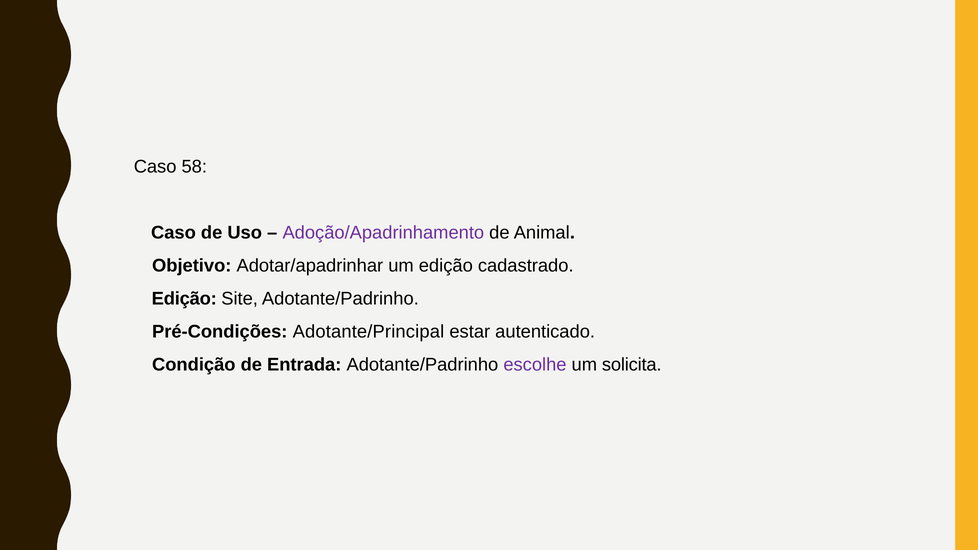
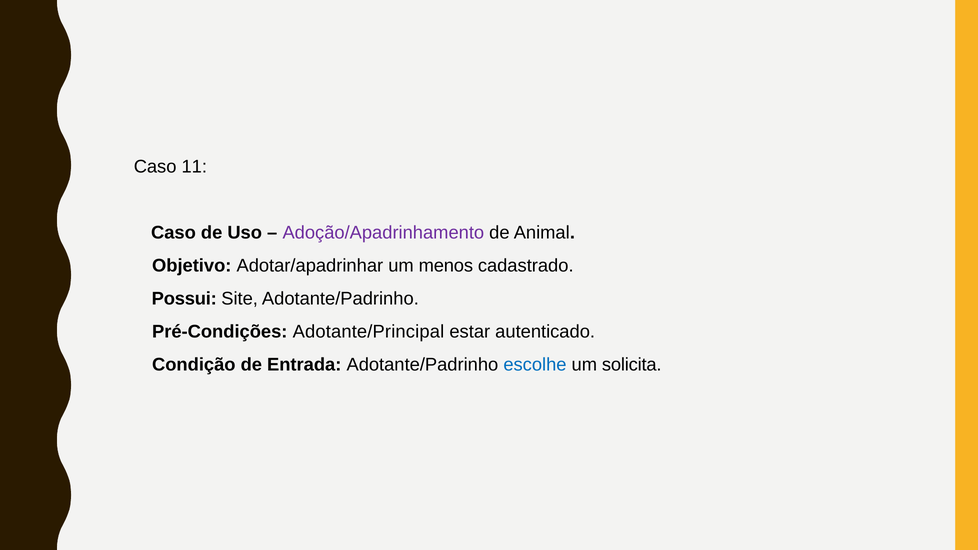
58: 58 -> 11
um edição: edição -> menos
Edição at (184, 299): Edição -> Possui
escolhe colour: purple -> blue
